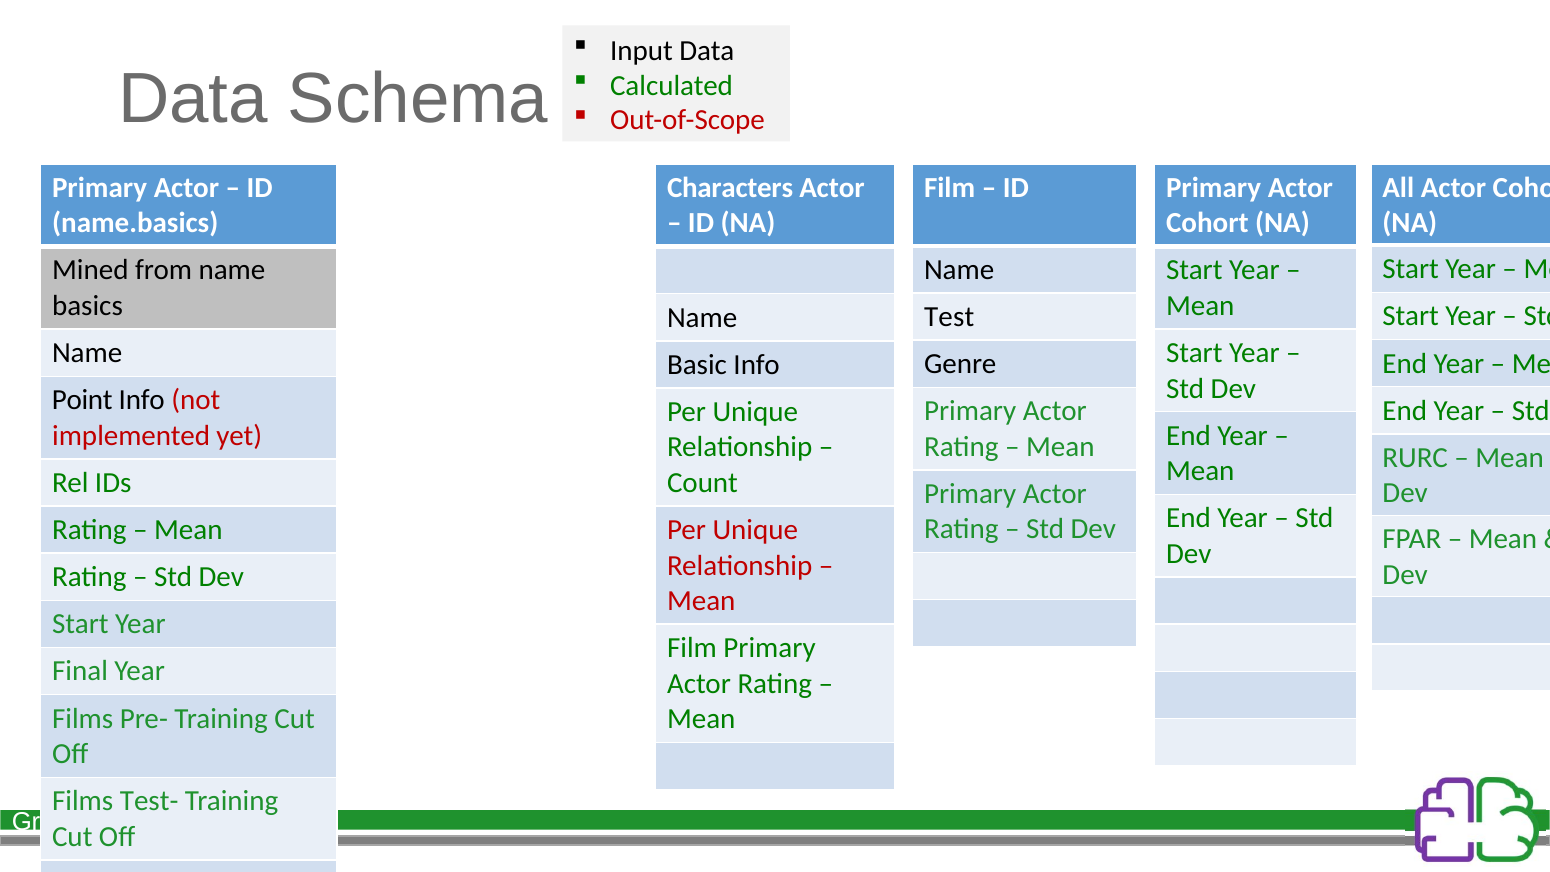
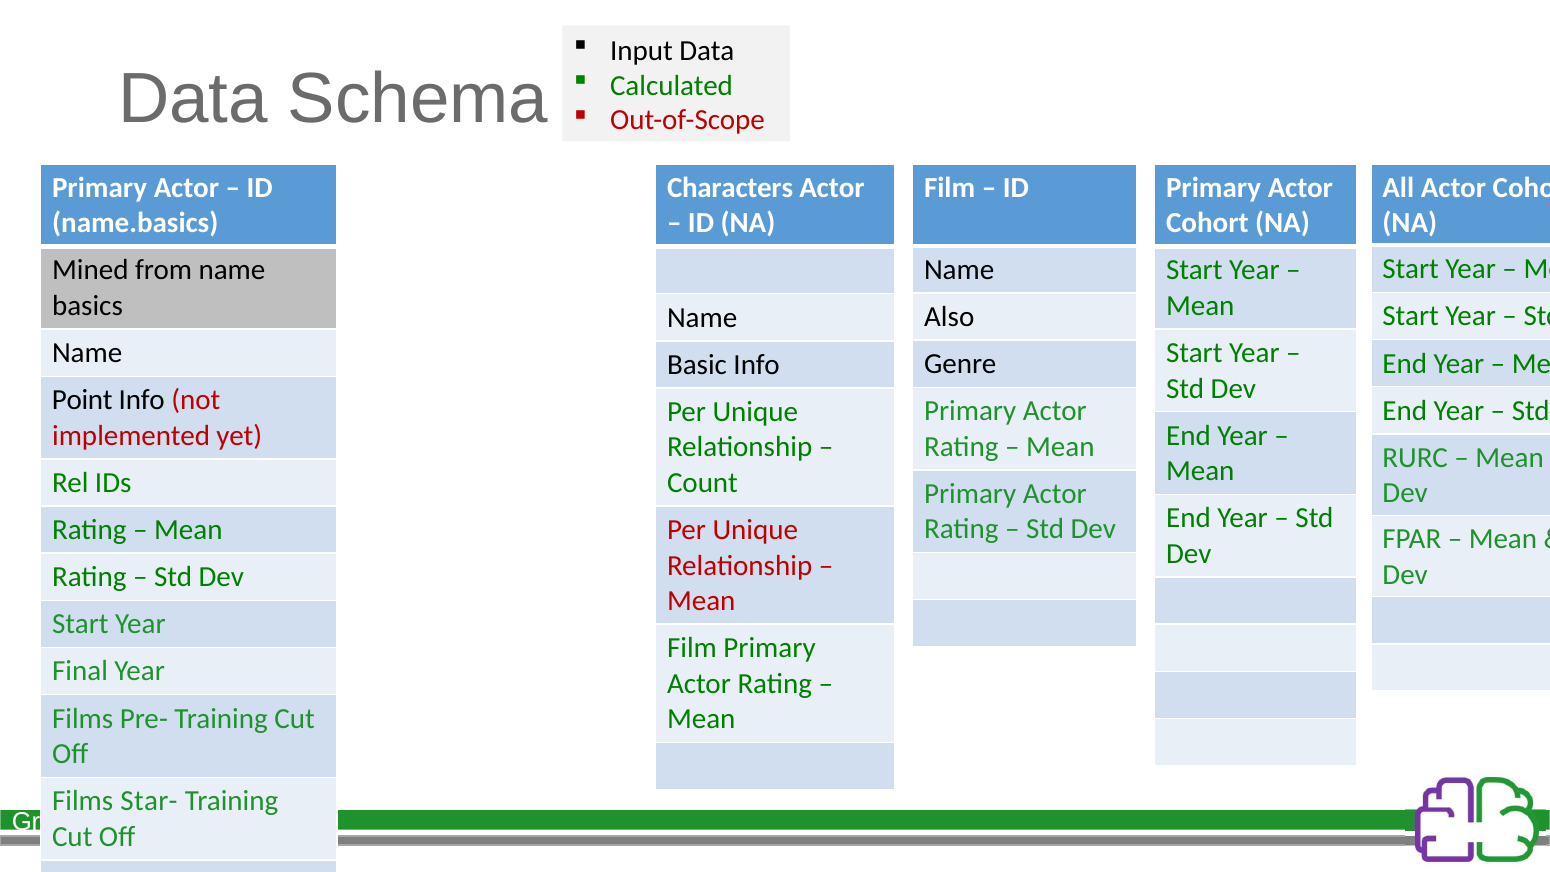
Test: Test -> Also
Test-: Test- -> Star-
